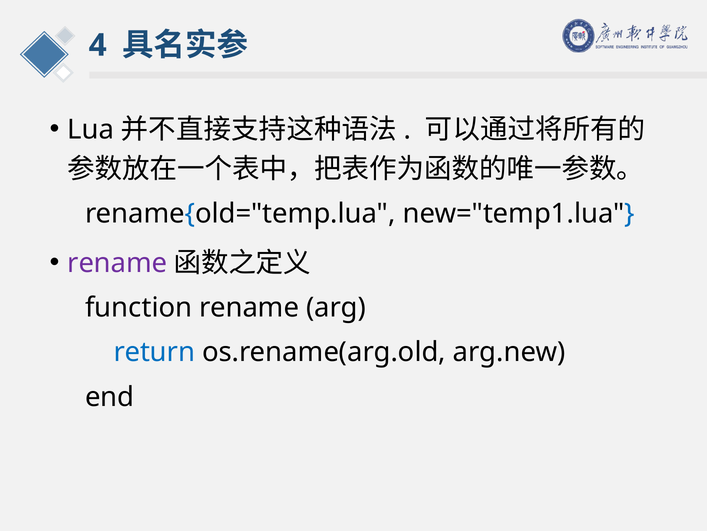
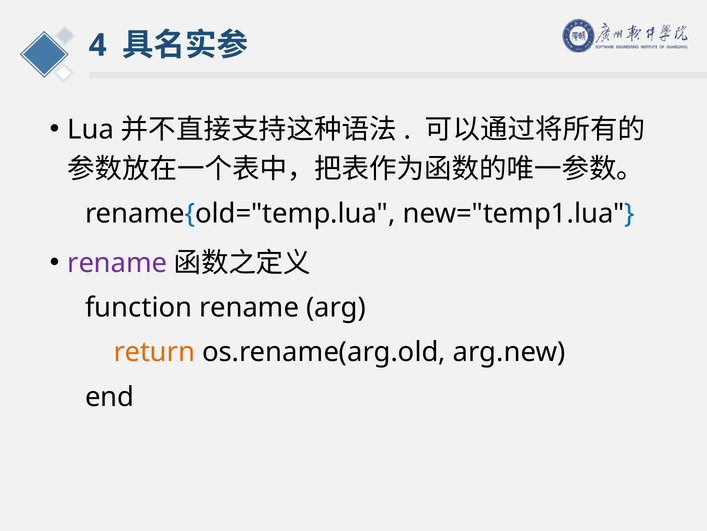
return colour: blue -> orange
